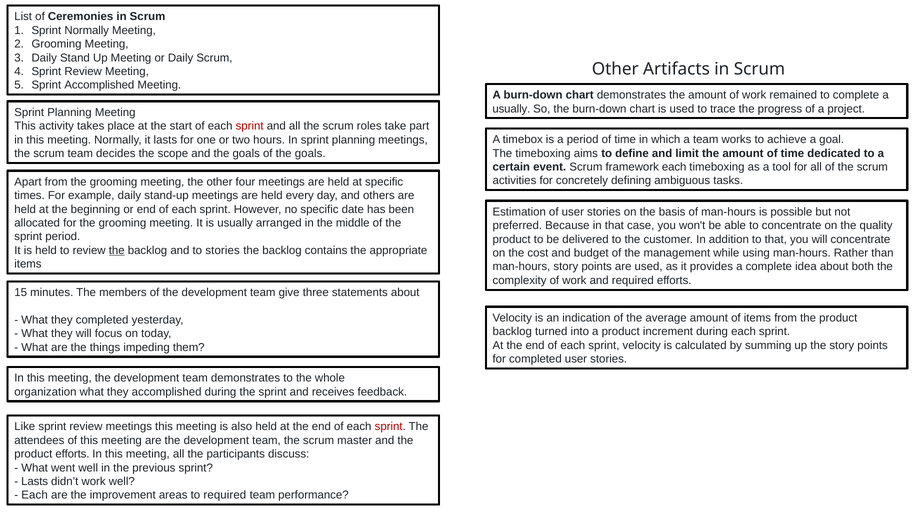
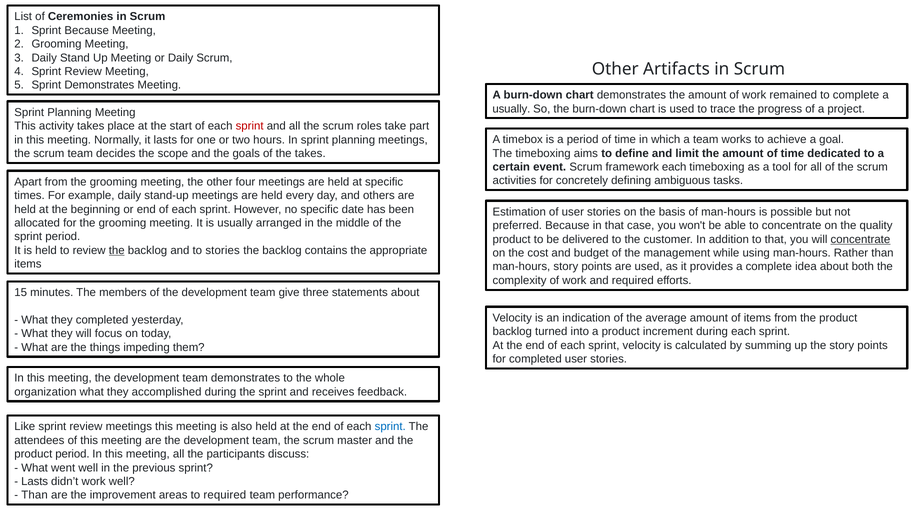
Sprint Normally: Normally -> Because
Sprint Accomplished: Accomplished -> Demonstrates
of the goals: goals -> takes
concentrate at (860, 239) underline: none -> present
sprint at (390, 426) colour: red -> blue
product efforts: efforts -> period
Each at (35, 495): Each -> Than
